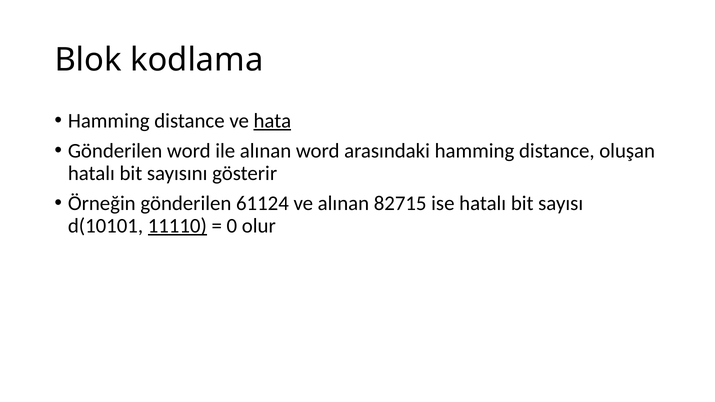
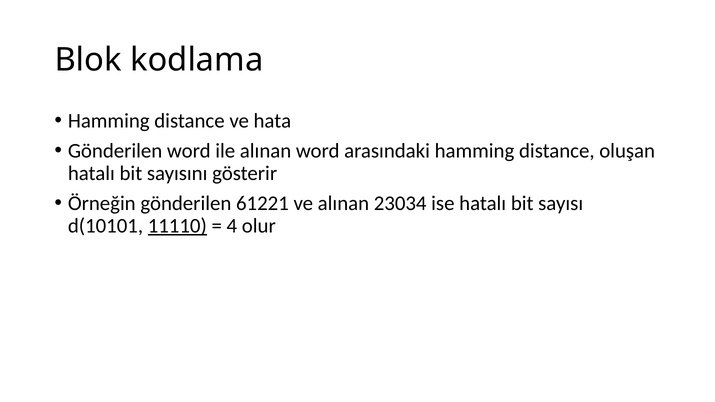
hata underline: present -> none
61124: 61124 -> 61221
82715: 82715 -> 23034
0: 0 -> 4
